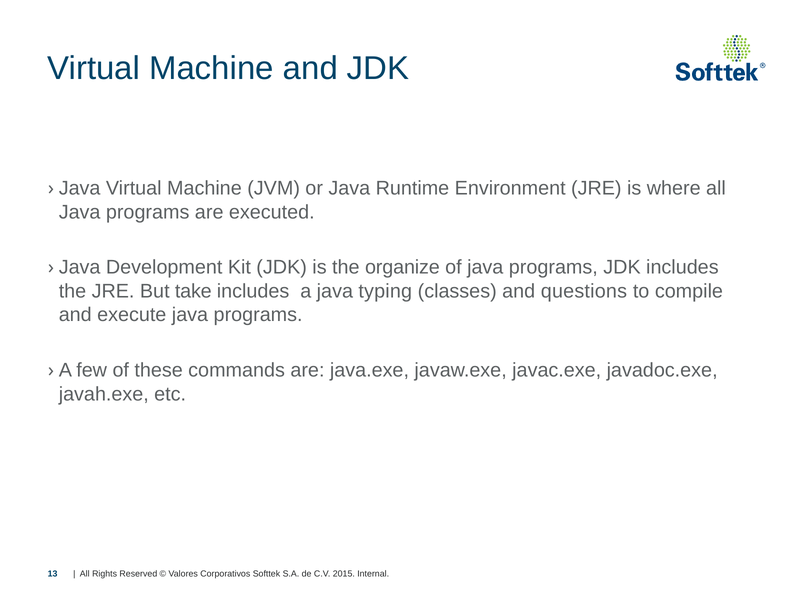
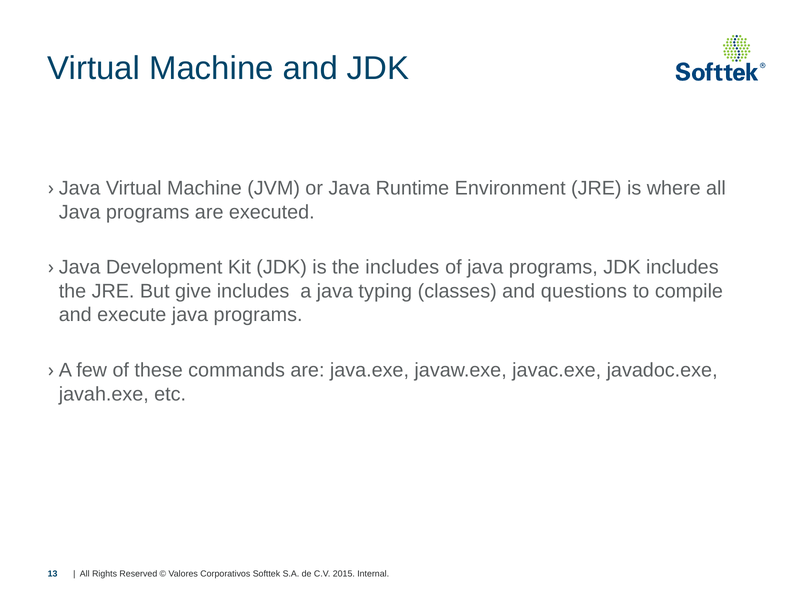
the organize: organize -> includes
take: take -> give
